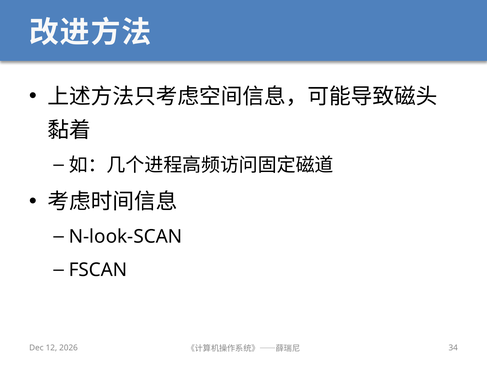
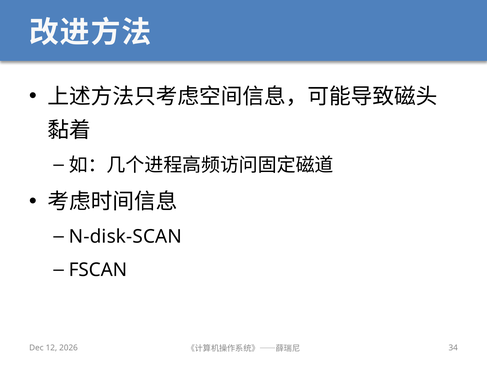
N-look-SCAN: N-look-SCAN -> N-disk-SCAN
